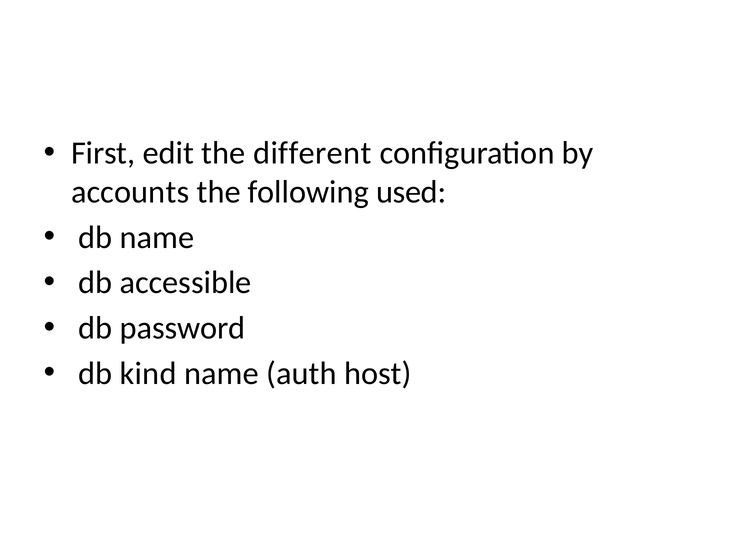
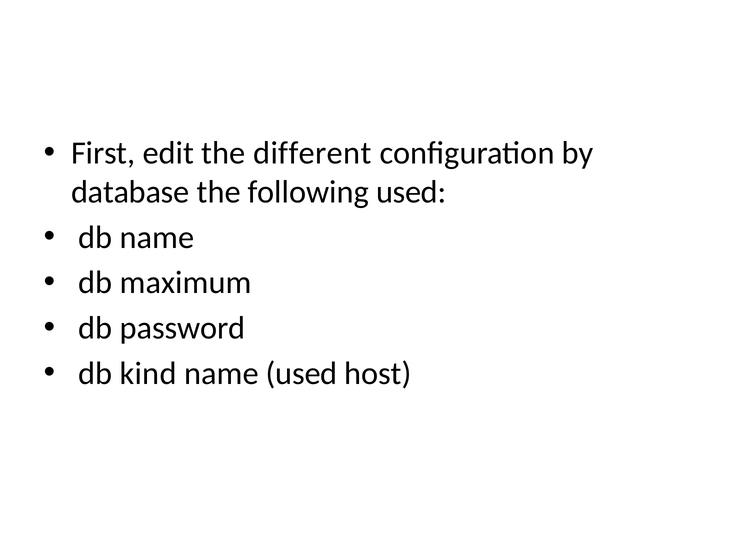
accounts: accounts -> database
accessible: accessible -> maximum
name auth: auth -> used
